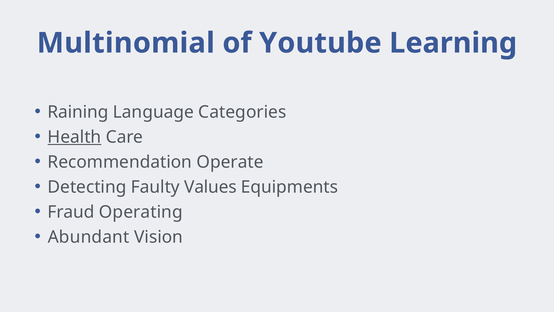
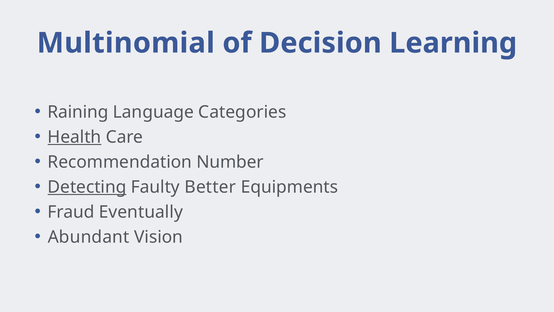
Youtube: Youtube -> Decision
Operate: Operate -> Number
Detecting underline: none -> present
Values: Values -> Better
Operating: Operating -> Eventually
